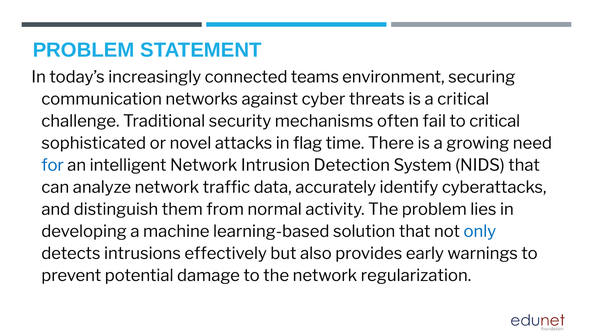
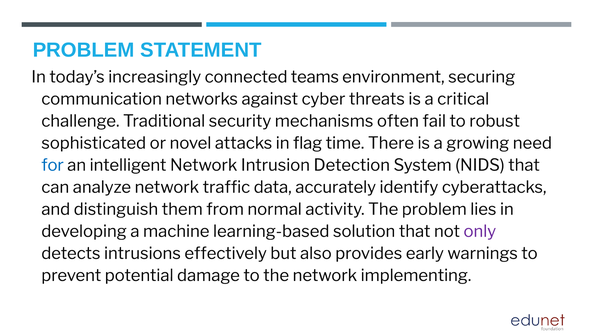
to critical: critical -> robust
only colour: blue -> purple
regularization: regularization -> implementing
